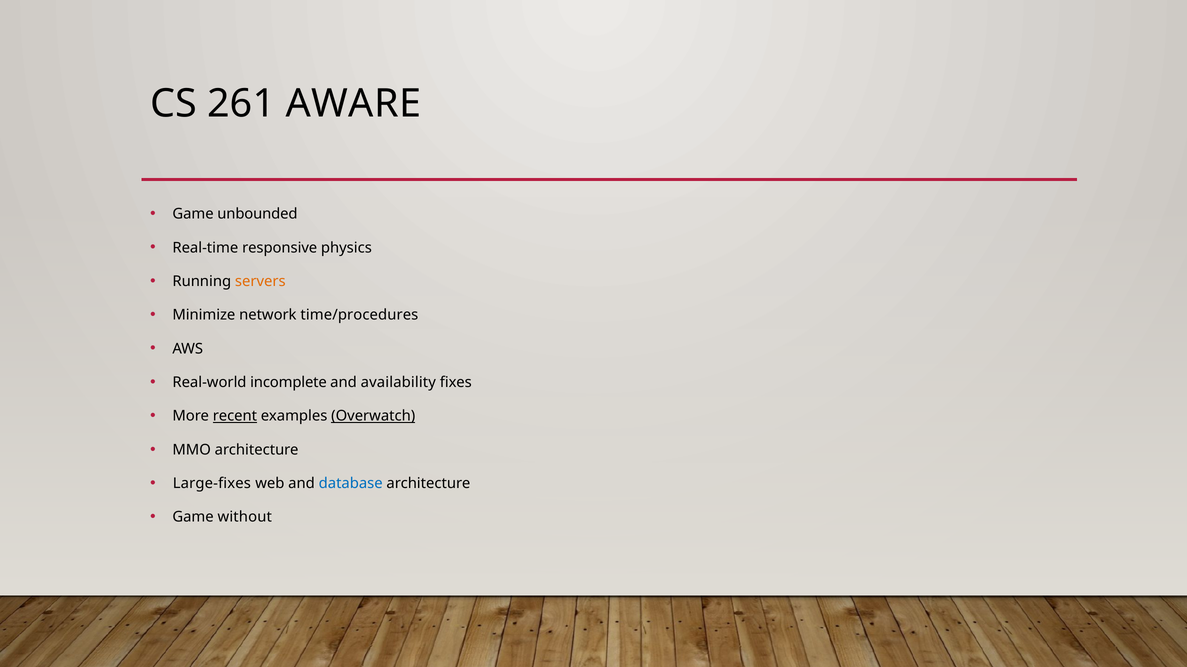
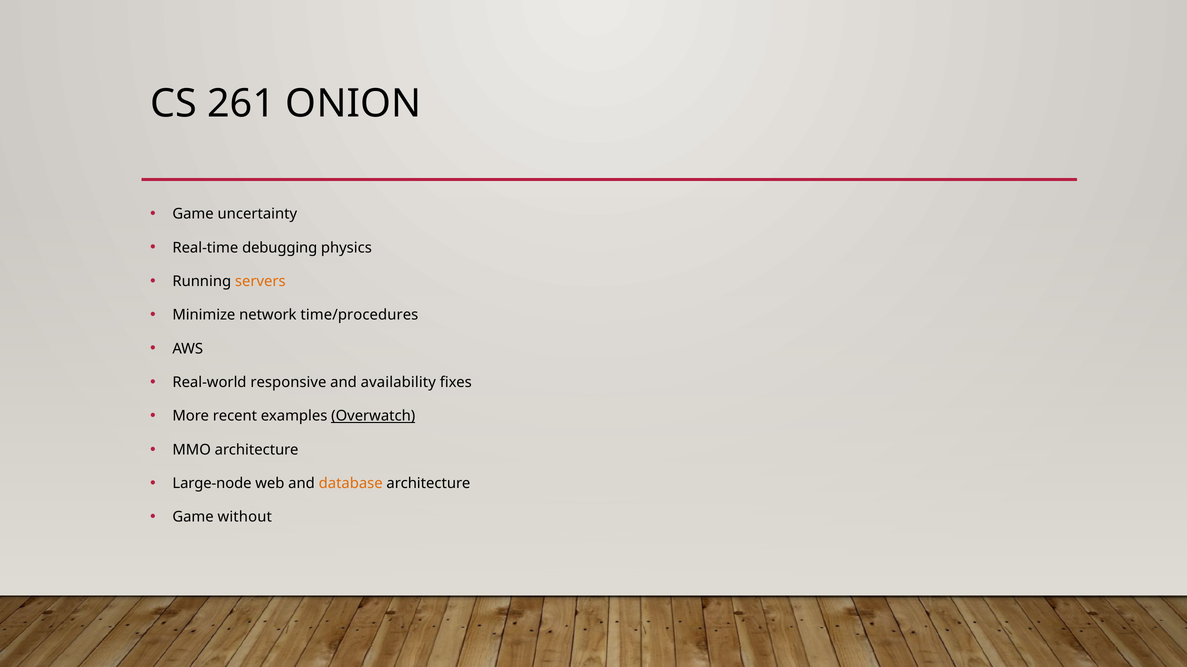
AWARE: AWARE -> ONION
unbounded: unbounded -> uncertainty
responsive: responsive -> debugging
incomplete: incomplete -> responsive
recent underline: present -> none
Large-fixes: Large-fixes -> Large-node
database colour: blue -> orange
